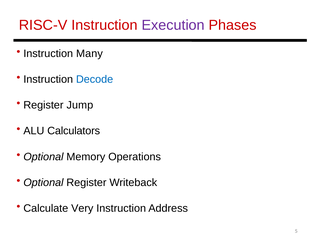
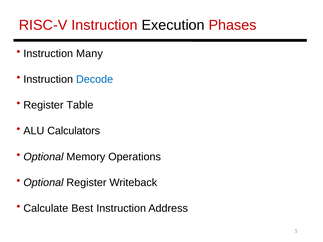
Execution colour: purple -> black
Jump: Jump -> Table
Very: Very -> Best
